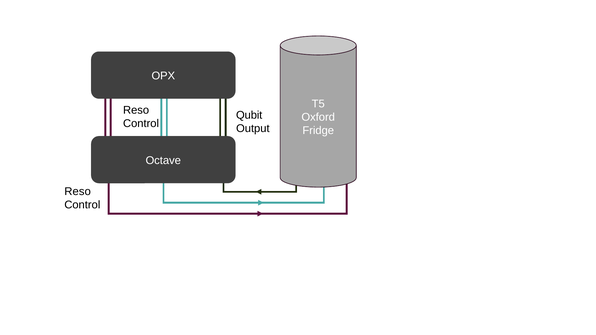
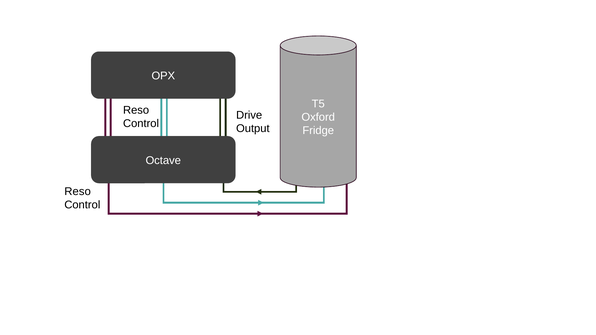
Qubit: Qubit -> Drive
